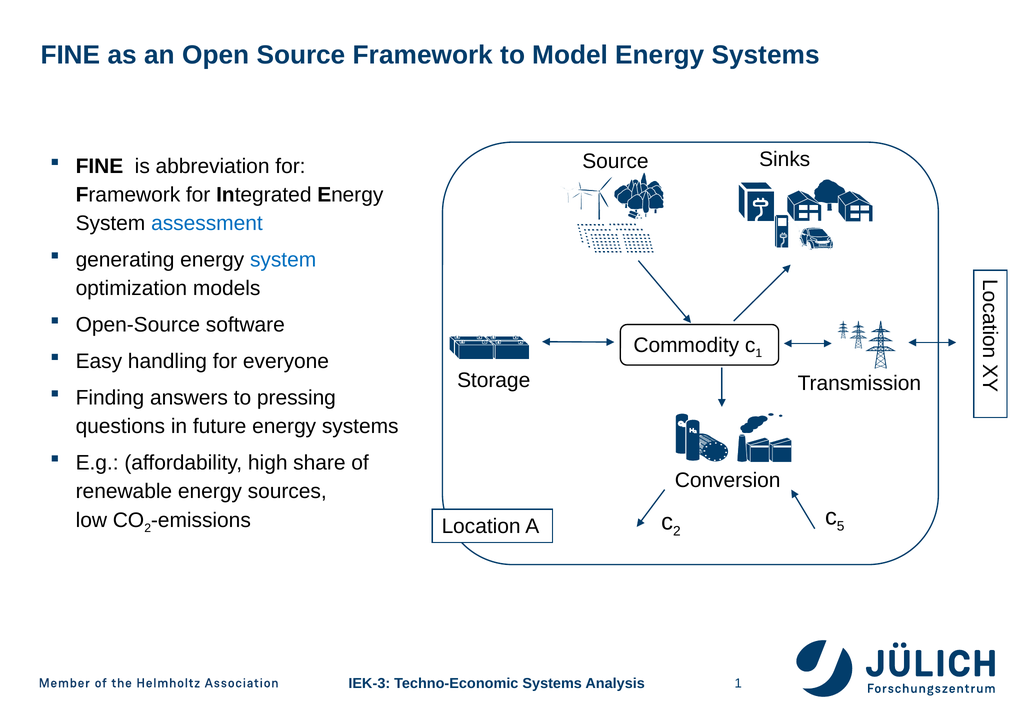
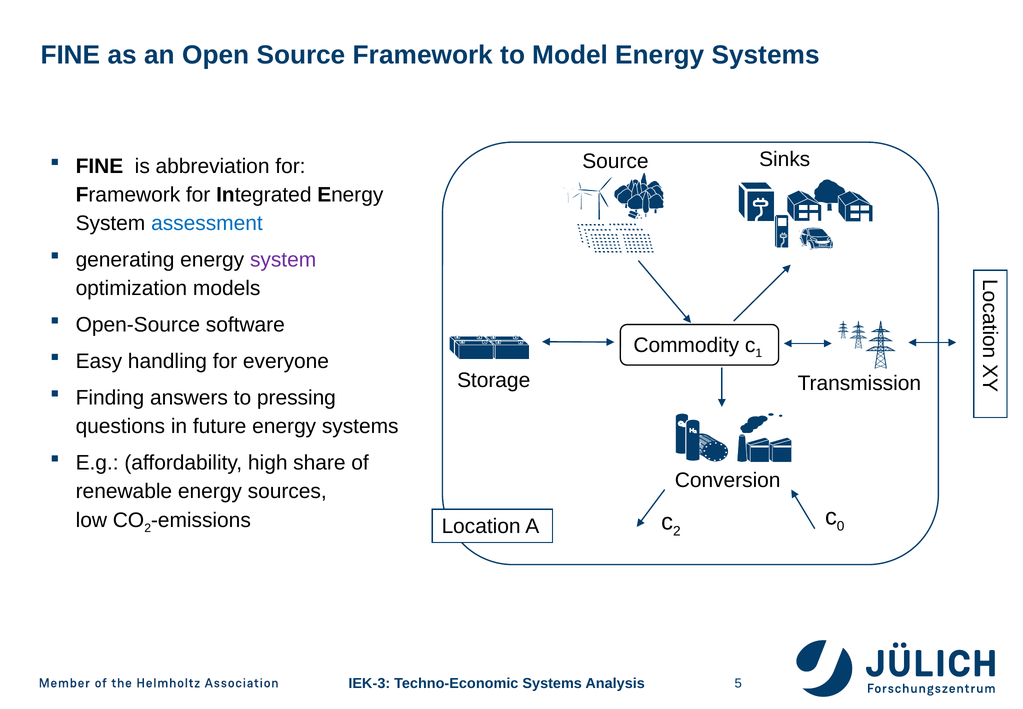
system at (283, 260) colour: blue -> purple
5: 5 -> 0
1 at (738, 683): 1 -> 5
